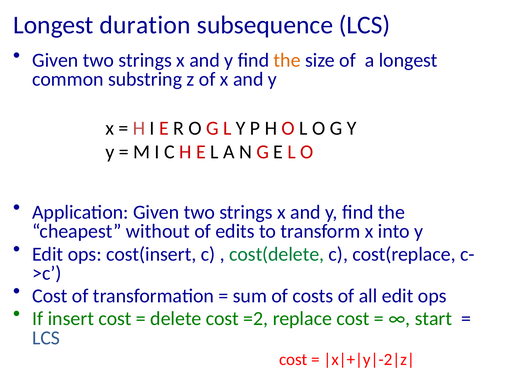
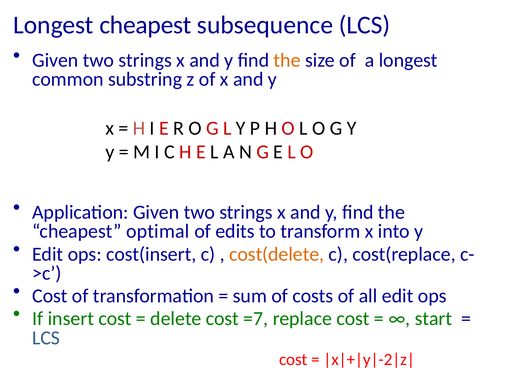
Longest duration: duration -> cheapest
without: without -> optimal
cost(delete colour: green -> orange
=2: =2 -> =7
